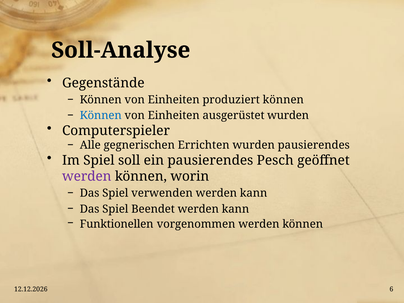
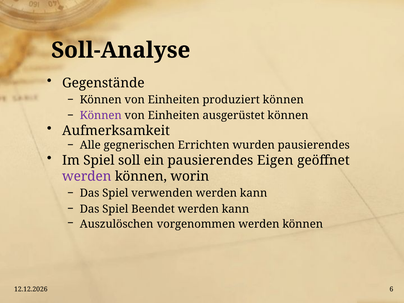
Können at (101, 116) colour: blue -> purple
ausgerüstet wurden: wurden -> können
Computerspieler: Computerspieler -> Aufmerksamkeit
Pesch: Pesch -> Eigen
Funktionellen: Funktionellen -> Auszulöschen
